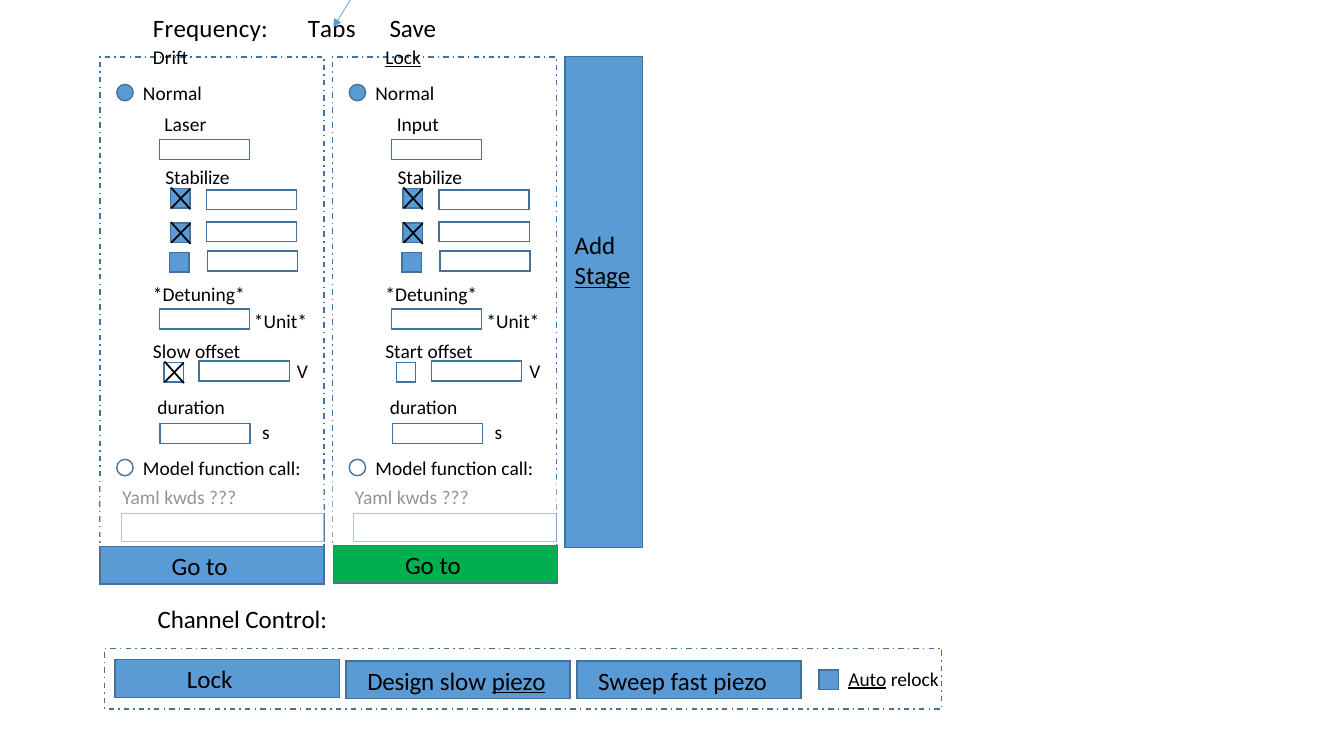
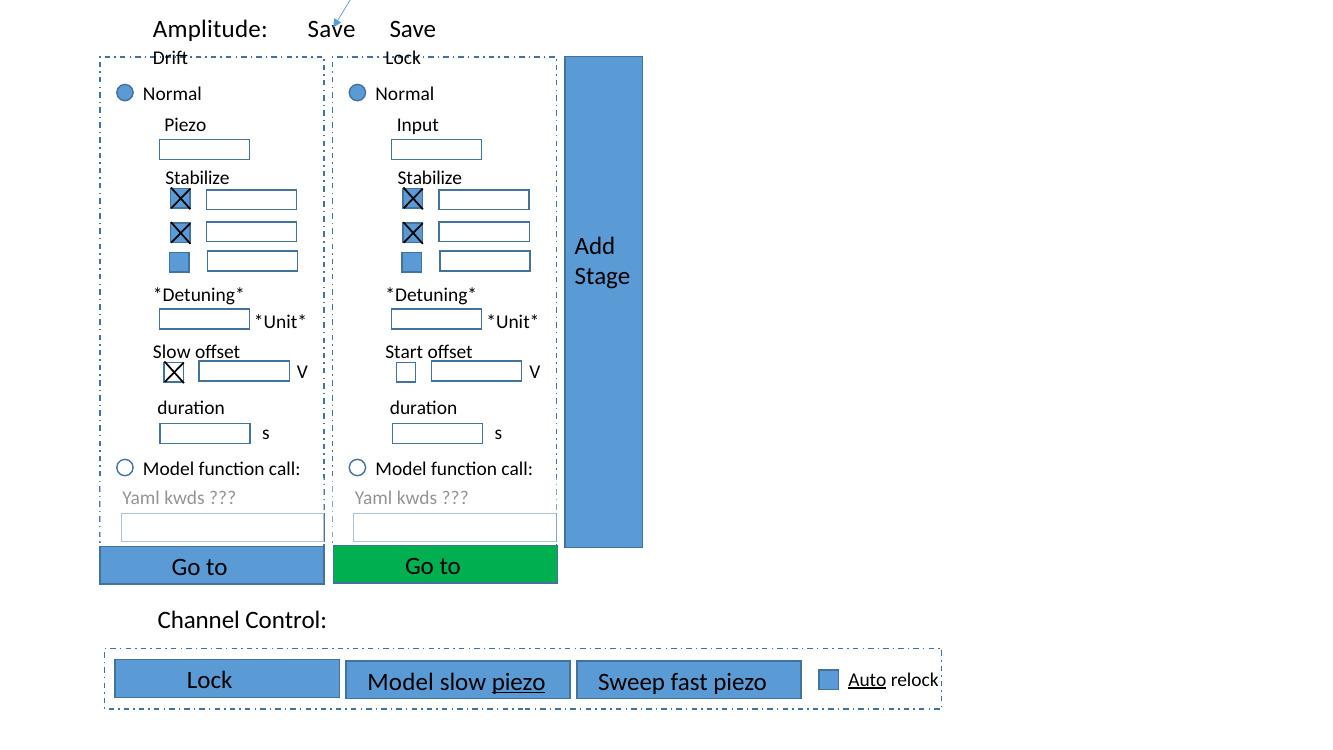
Frequency: Frequency -> Amplitude
Tabs at (332, 29): Tabs -> Save
Lock at (403, 58) underline: present -> none
Laser at (185, 125): Laser -> Piezo
Stage underline: present -> none
Lock Design: Design -> Model
